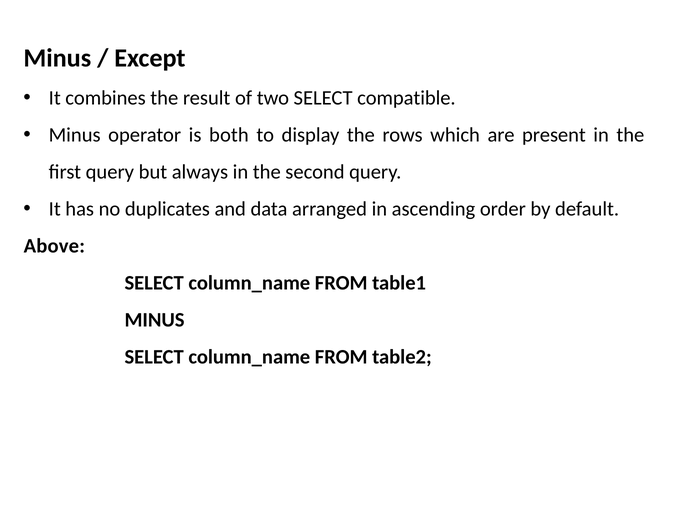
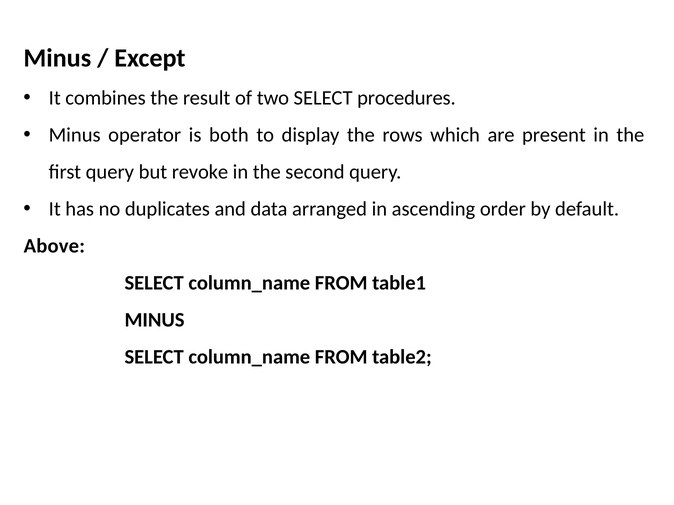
compatible: compatible -> procedures
always: always -> revoke
